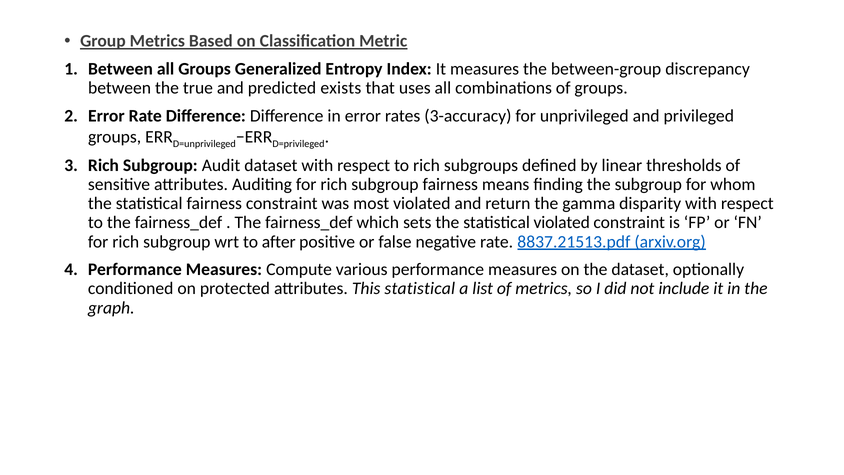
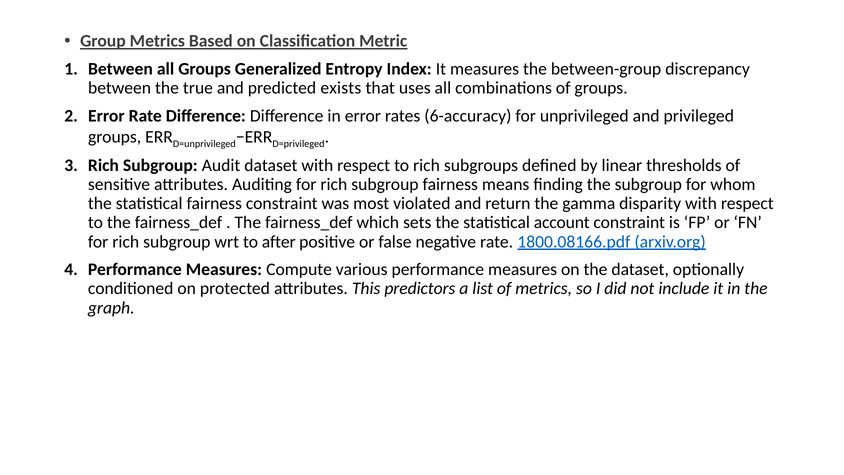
3-accuracy: 3-accuracy -> 6-accuracy
statistical violated: violated -> account
8837.21513.pdf: 8837.21513.pdf -> 1800.08166.pdf
This statistical: statistical -> predictors
